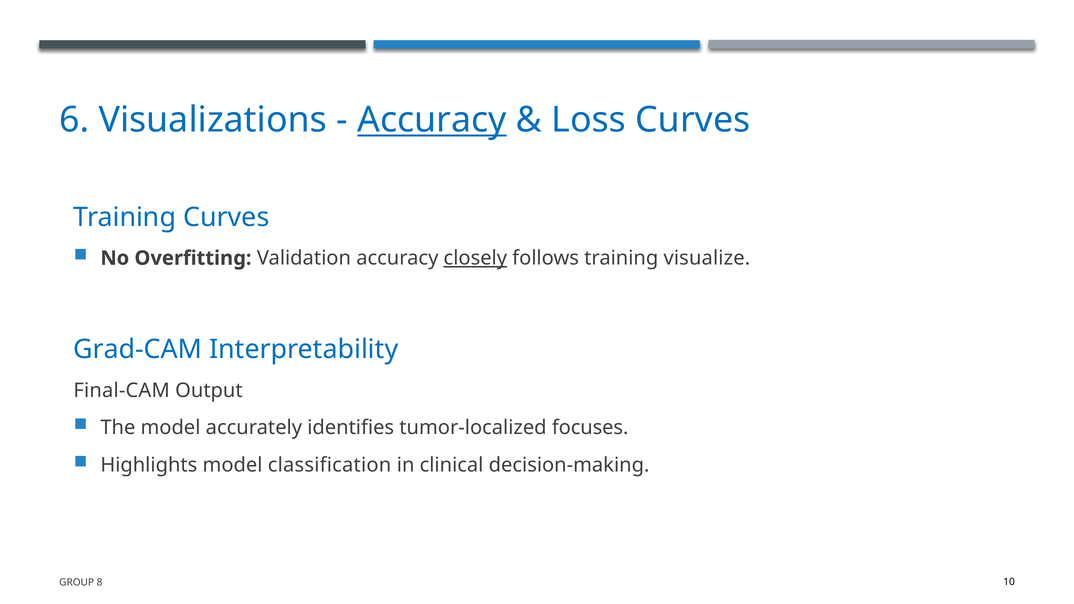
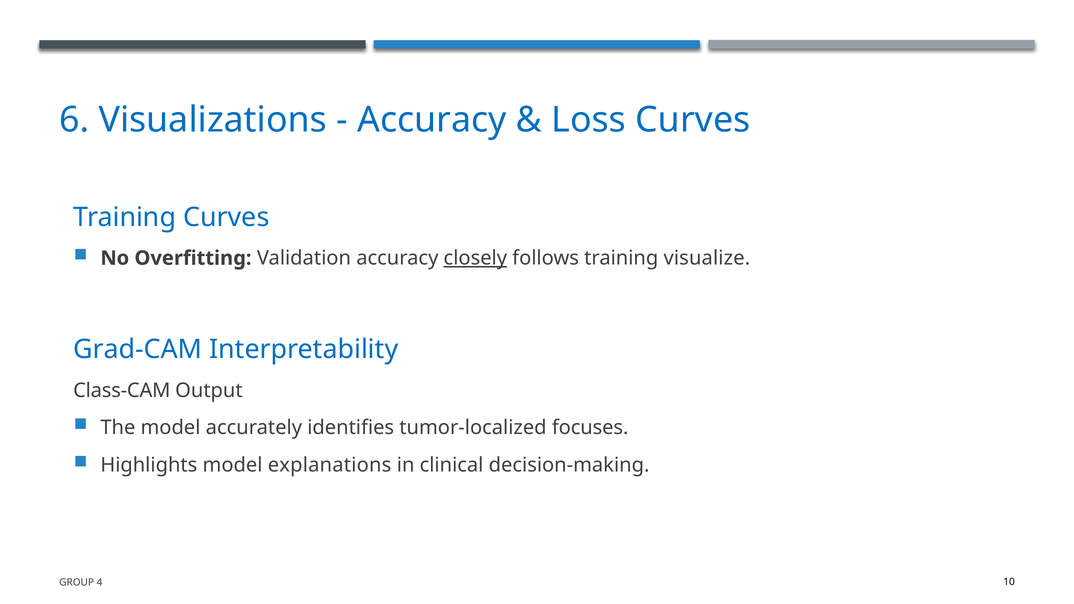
Accuracy at (432, 120) underline: present -> none
Final-CAM: Final-CAM -> Class-CAM
classification: classification -> explanations
8: 8 -> 4
